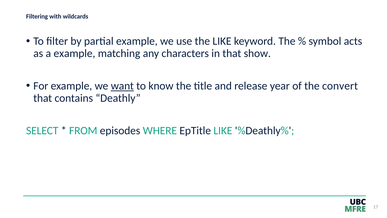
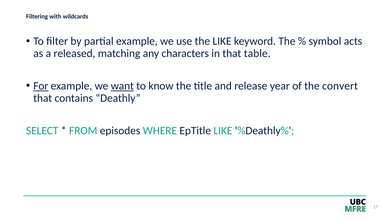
a example: example -> released
show: show -> table
For underline: none -> present
